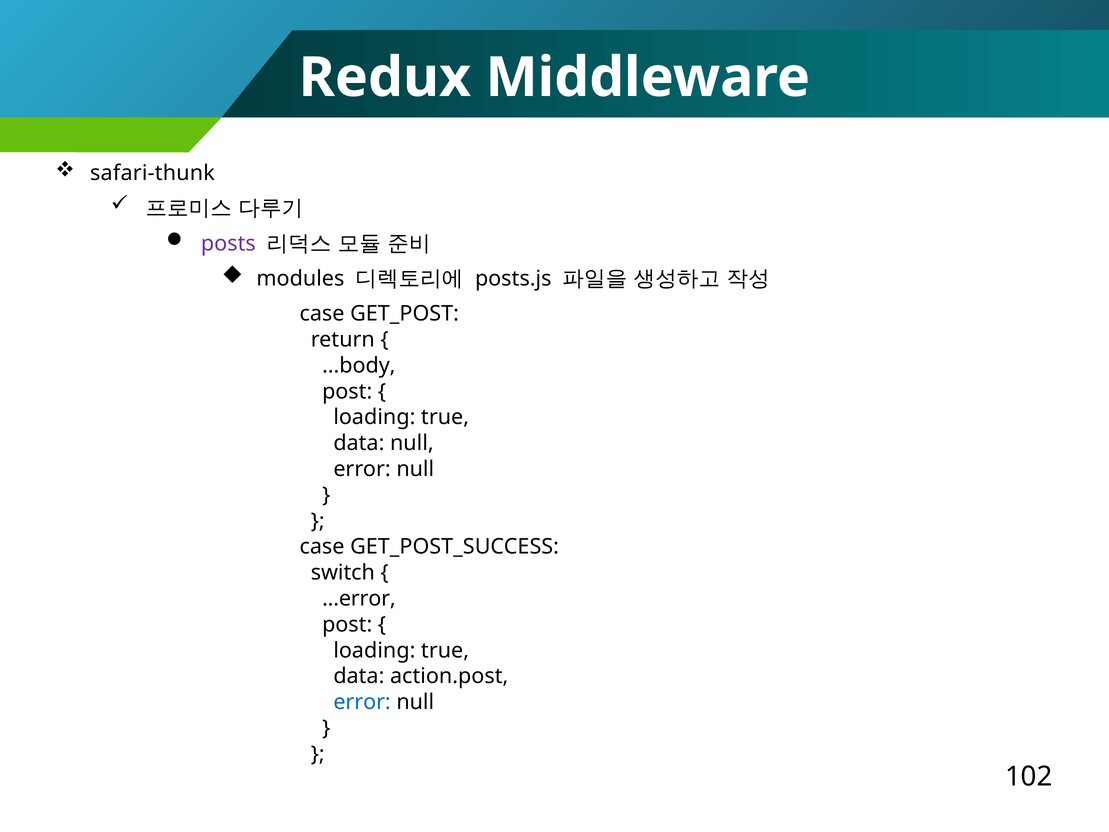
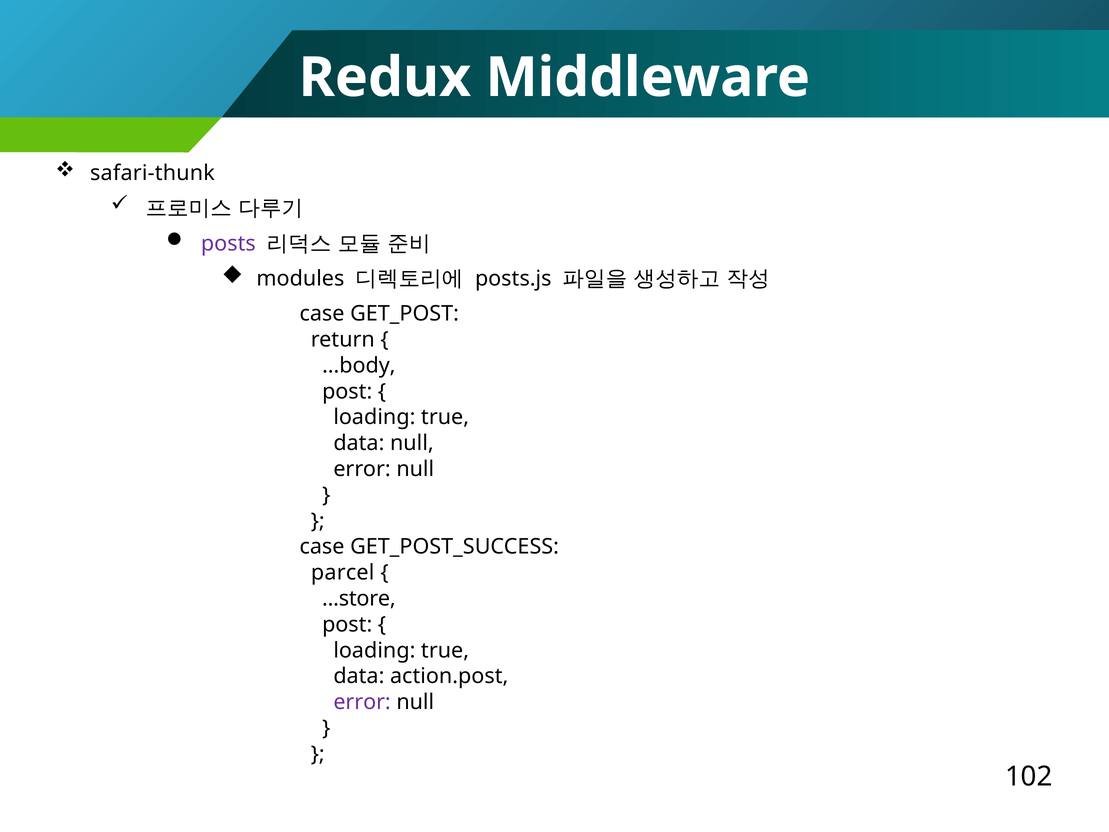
switch: switch -> parcel
...error: ...error -> ...store
error at (362, 702) colour: blue -> purple
